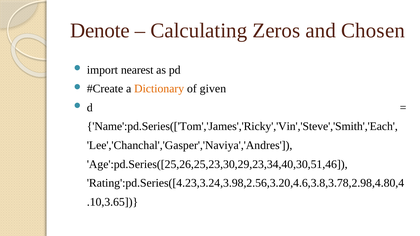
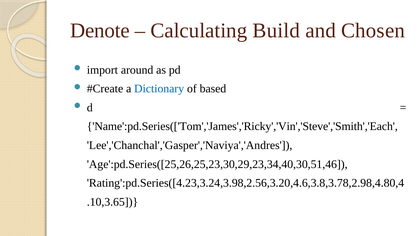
Zeros: Zeros -> Build
nearest: nearest -> around
Dictionary colour: orange -> blue
given: given -> based
